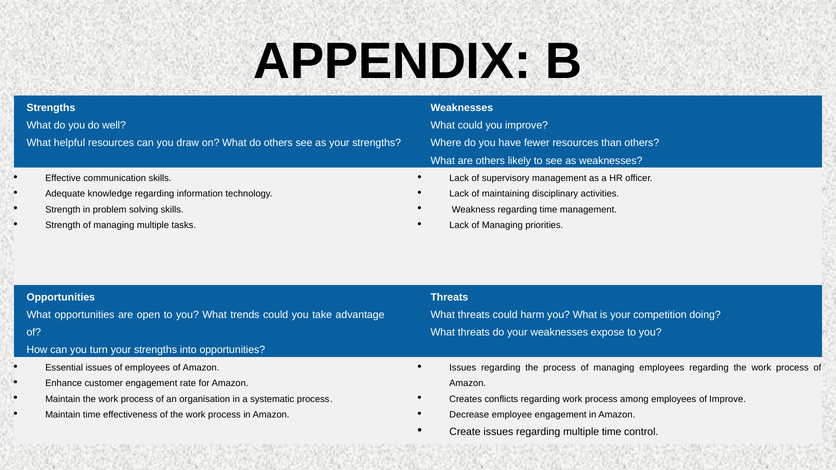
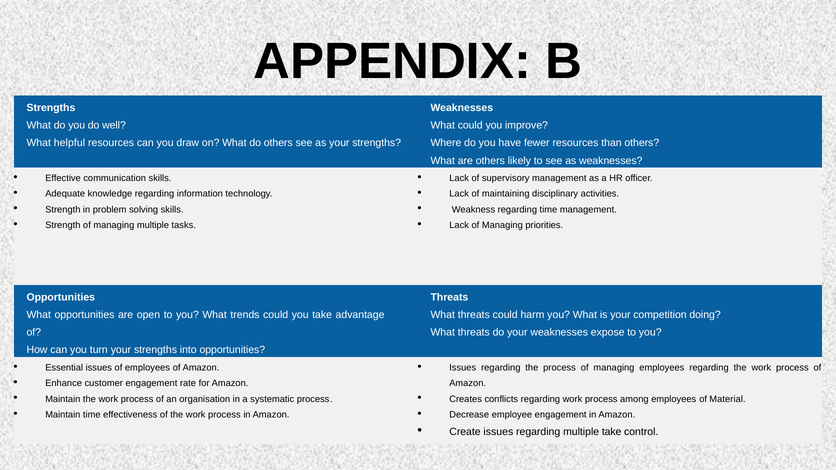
of Improve: Improve -> Material
multiple time: time -> take
